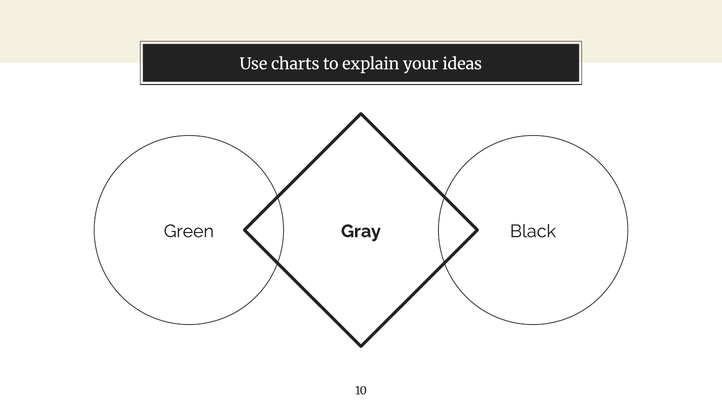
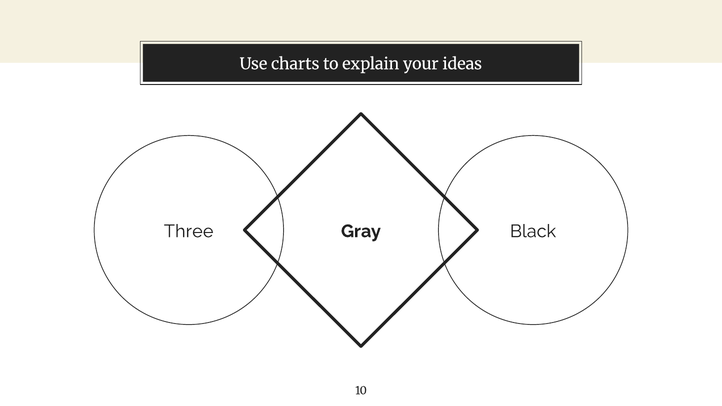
Green: Green -> Three
